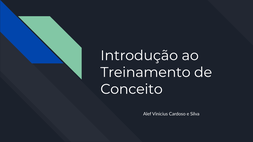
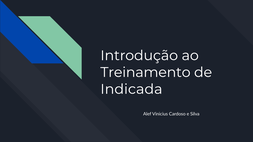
Conceito: Conceito -> Indicada
